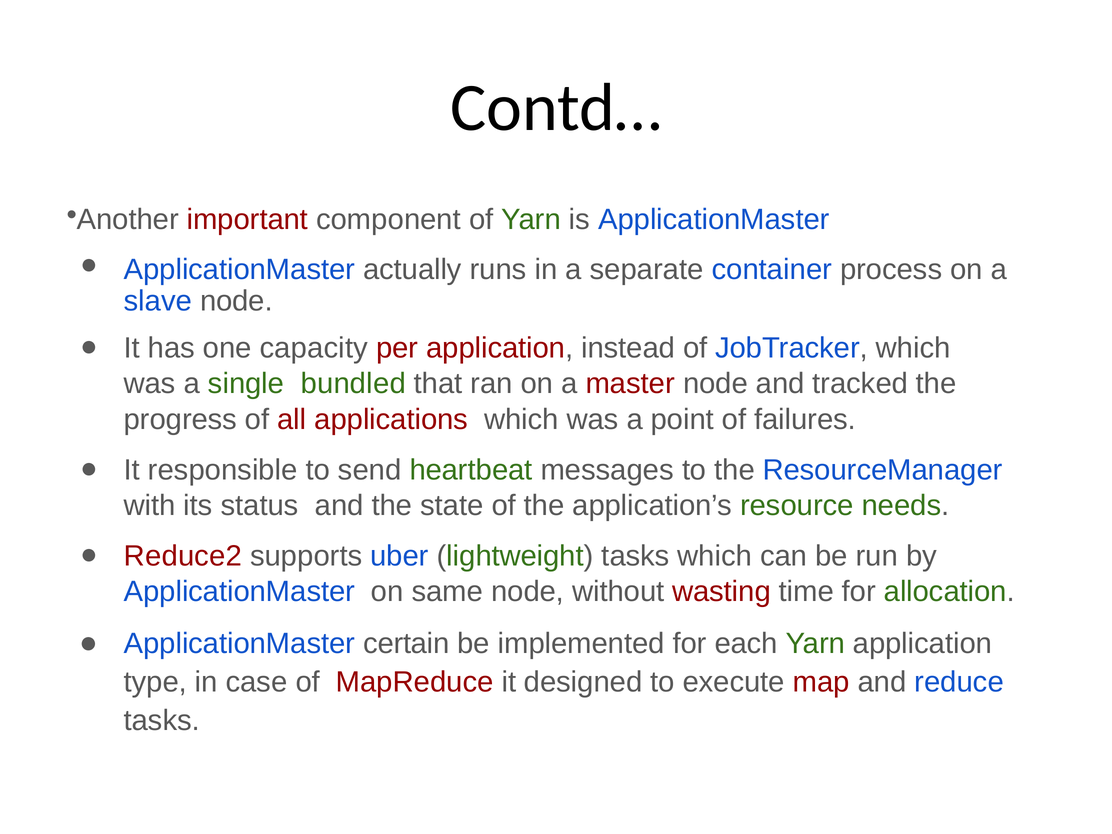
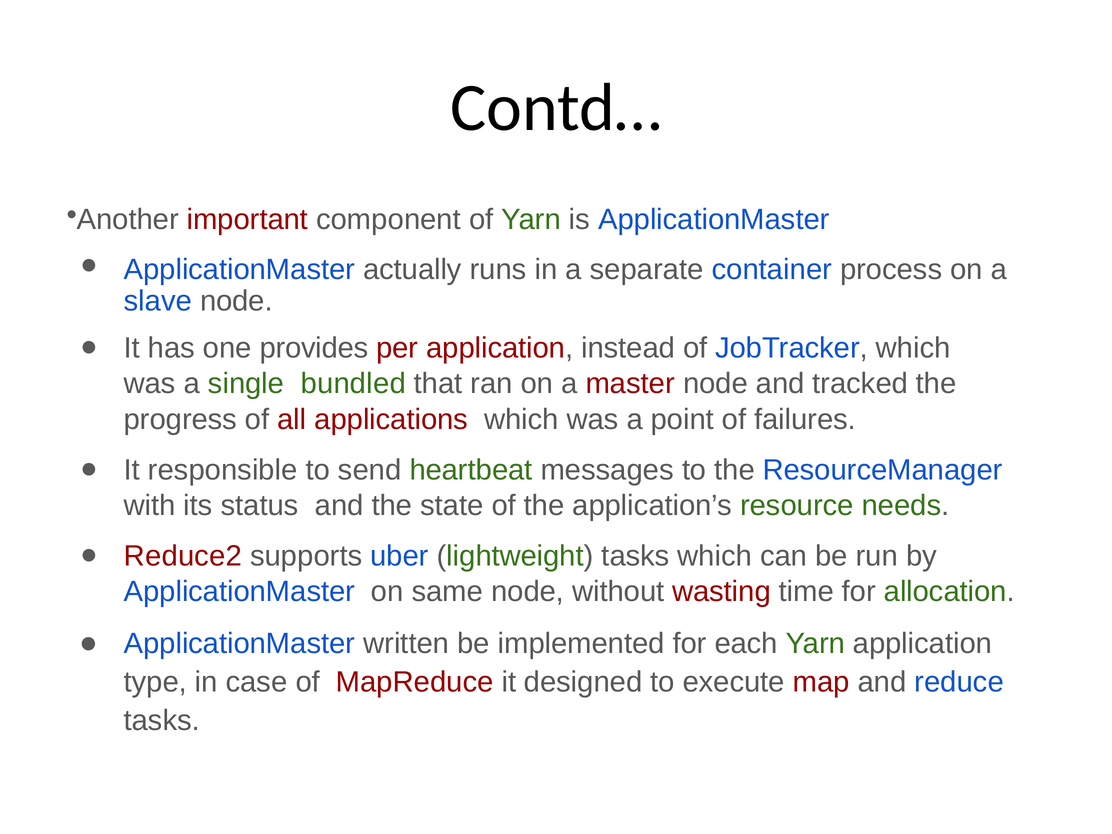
capacity: capacity -> provides
certain: certain -> written
